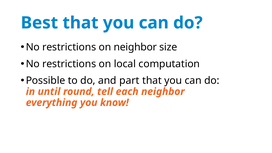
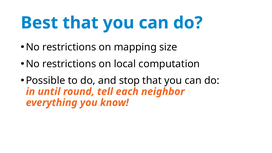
on neighbor: neighbor -> mapping
part: part -> stop
